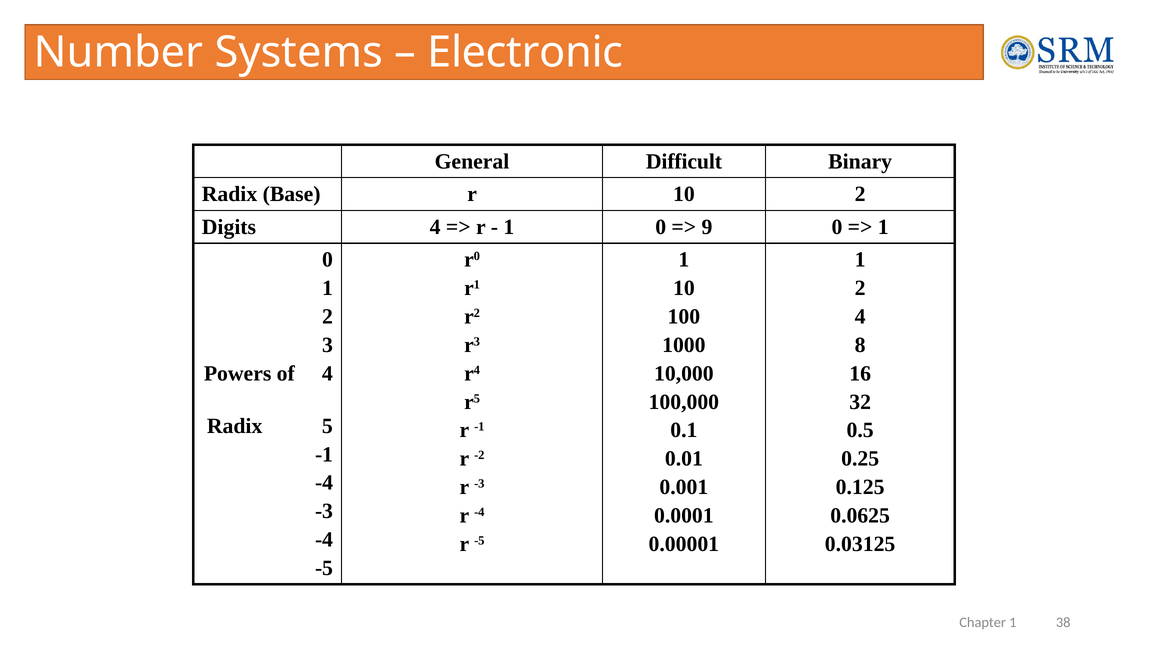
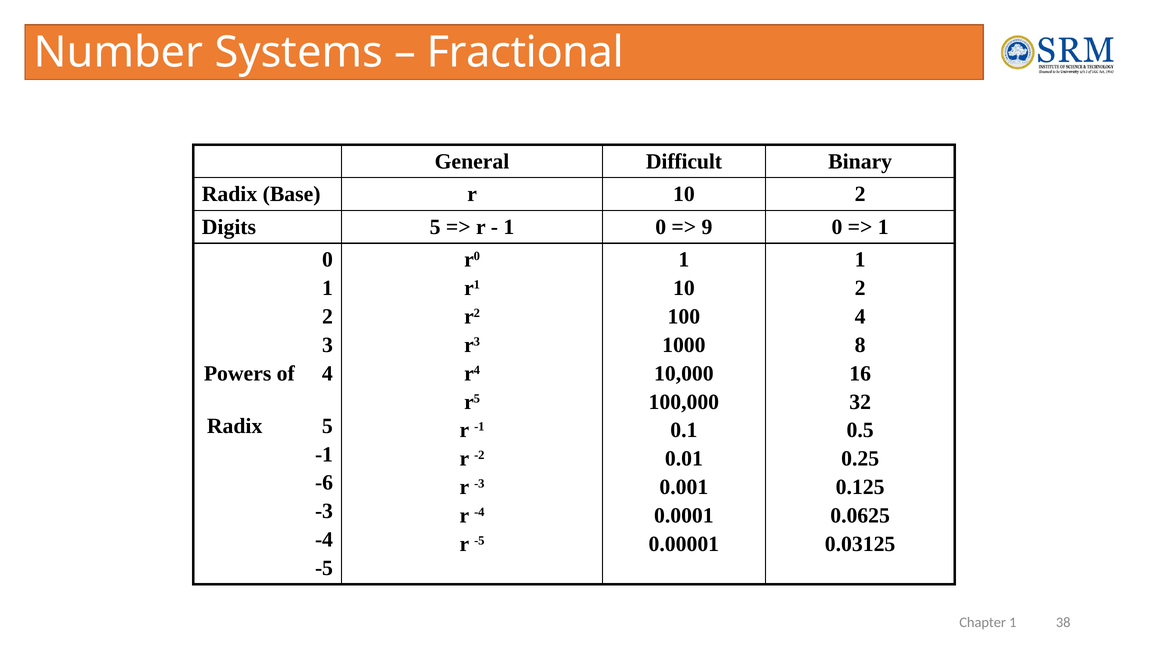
Electronic: Electronic -> Fractional
Digits 4: 4 -> 5
-4 at (324, 483): -4 -> -6
